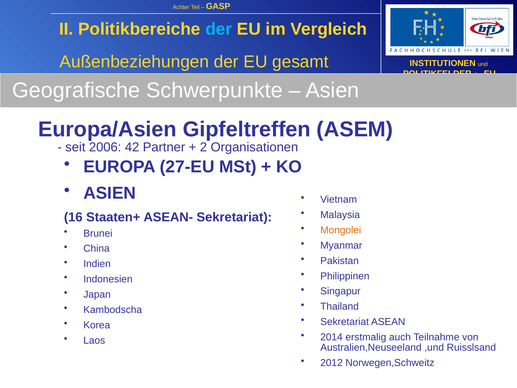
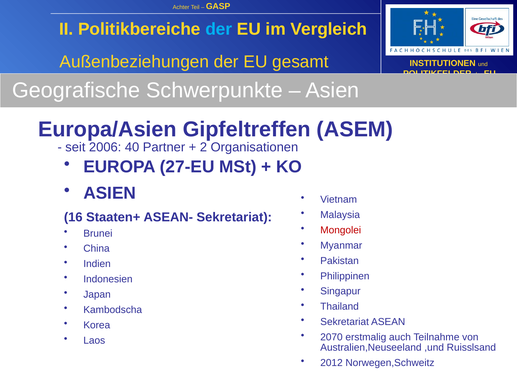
42: 42 -> 40
Mongolei colour: orange -> red
2014: 2014 -> 2070
